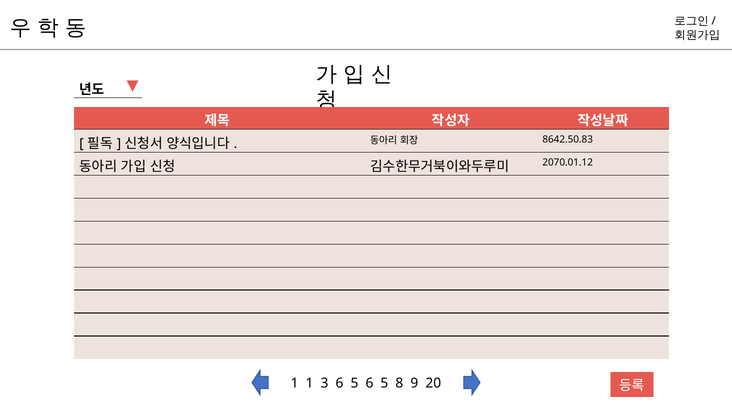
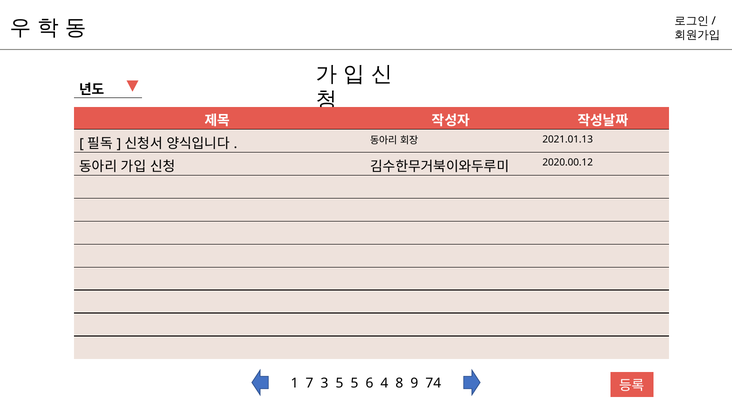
8642.50.83: 8642.50.83 -> 2021.01.13
2070.01.12: 2070.01.12 -> 2020.00.12
1 1: 1 -> 7
3 6: 6 -> 5
5 6 5: 5 -> 4
20: 20 -> 74
